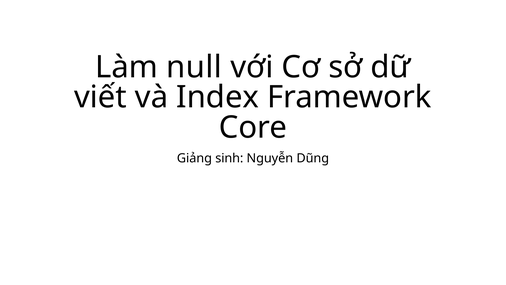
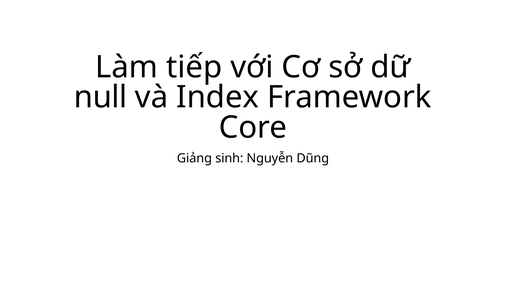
null: null -> tiếp
viết: viết -> null
